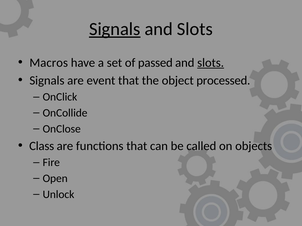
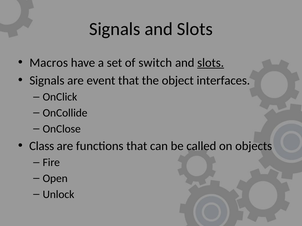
Signals at (115, 29) underline: present -> none
passed: passed -> switch
processed: processed -> interfaces
